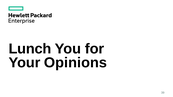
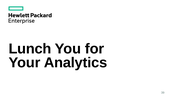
Opinions: Opinions -> Analytics
